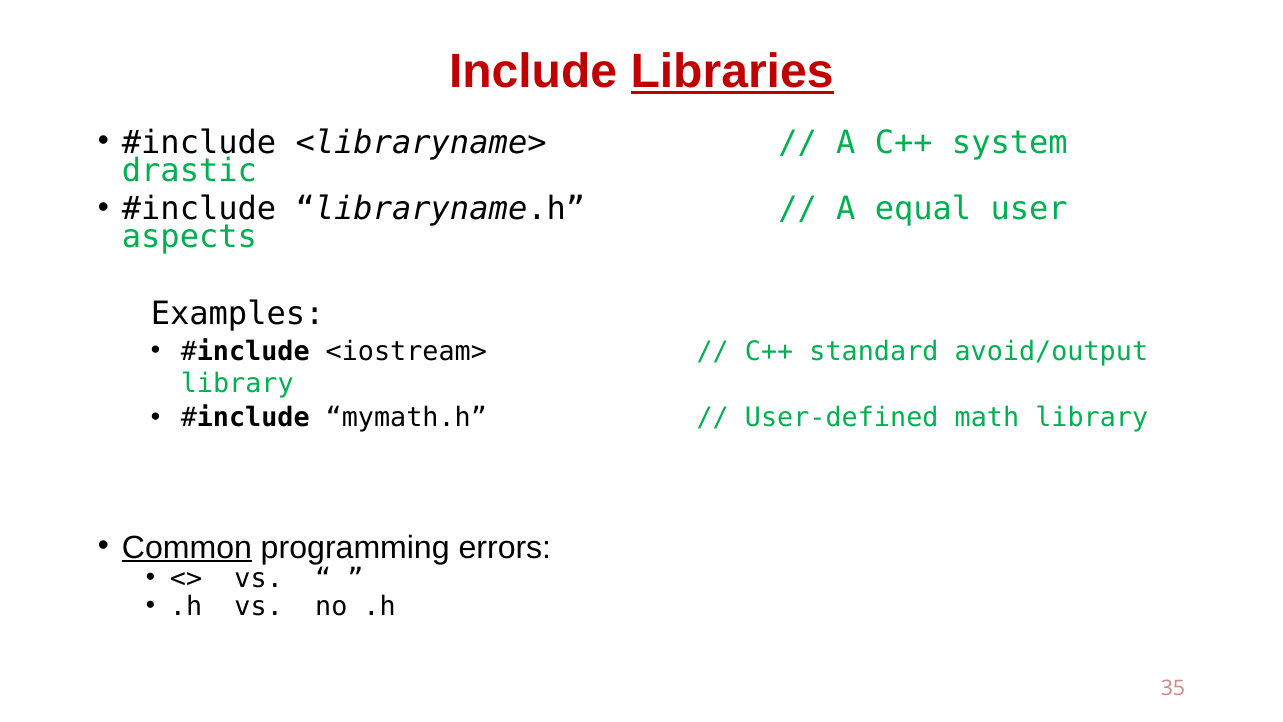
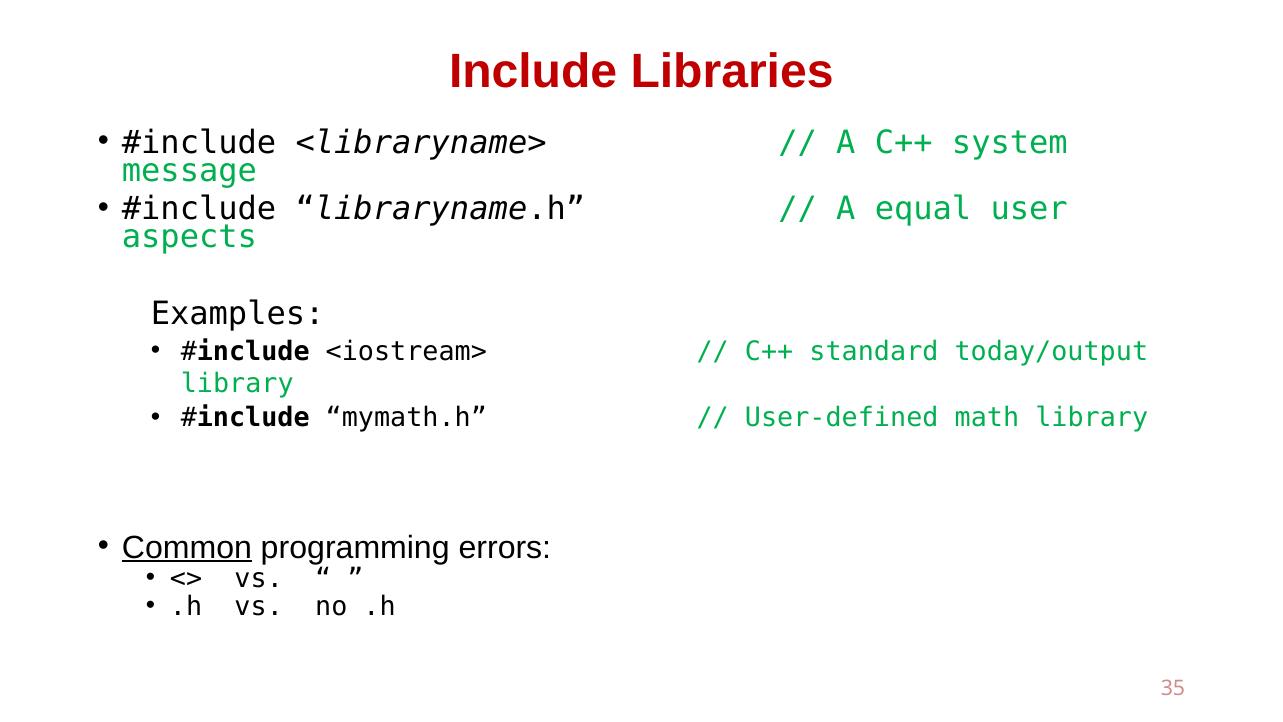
Libraries underline: present -> none
drastic: drastic -> message
avoid/output: avoid/output -> today/output
